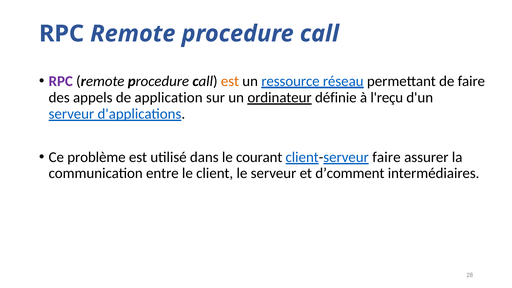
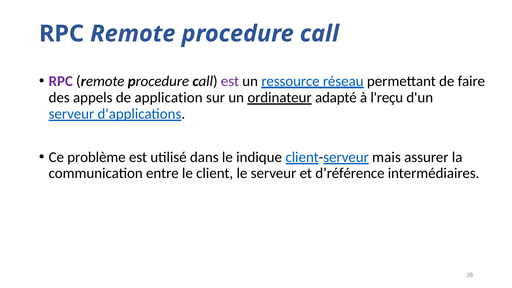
est at (230, 81) colour: orange -> purple
définie: définie -> adapté
courant: courant -> indique
client-serveur faire: faire -> mais
d’comment: d’comment -> d’référence
